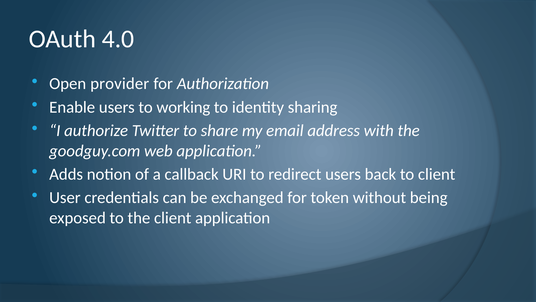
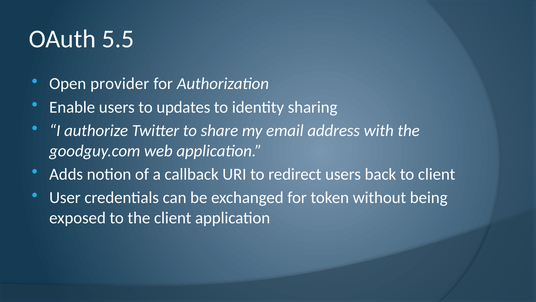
4.0: 4.0 -> 5.5
working: working -> updates
